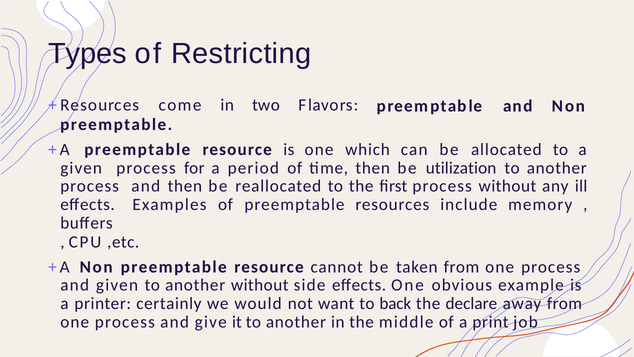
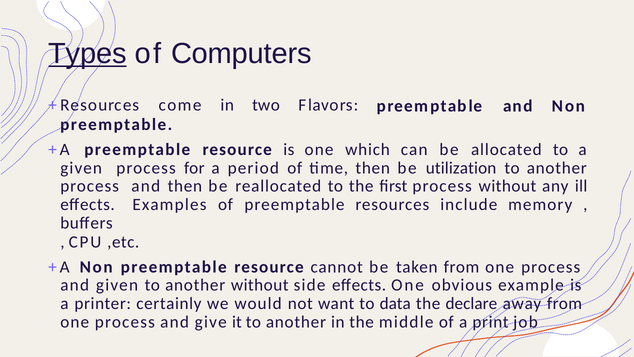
Types underline: none -> present
Restricting: Restricting -> Computers
back: back -> data
